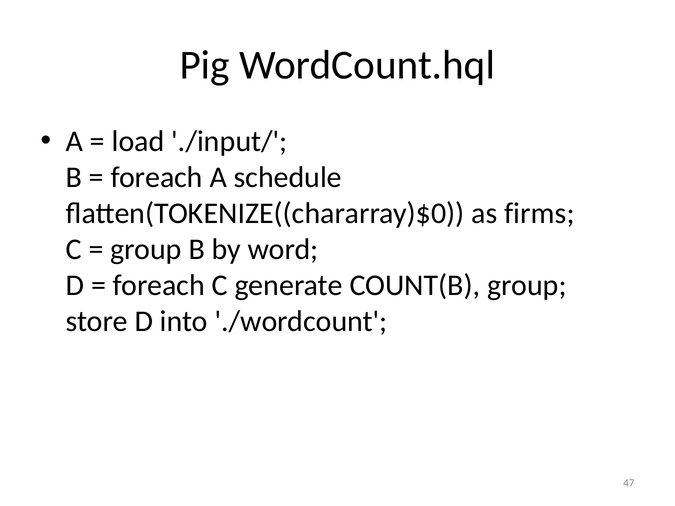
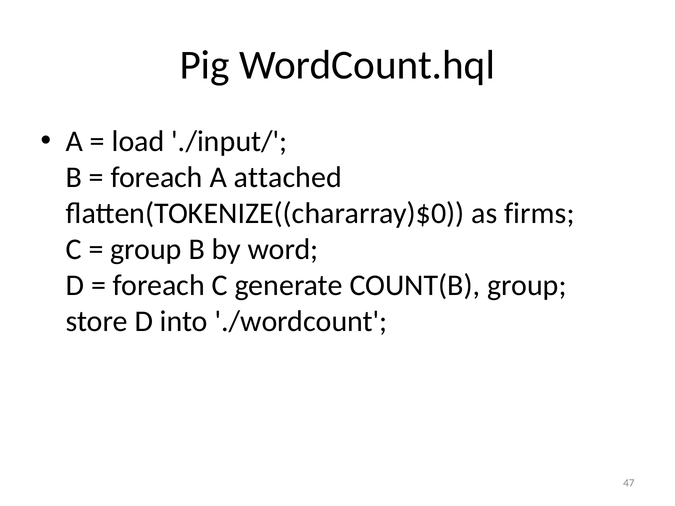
schedule: schedule -> attached
